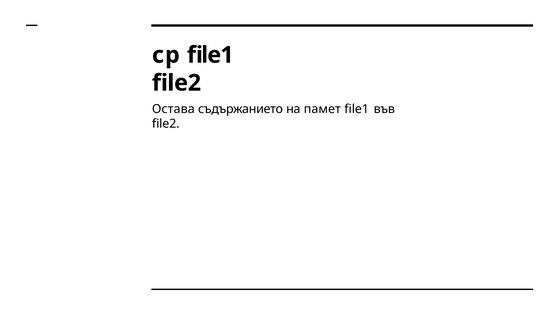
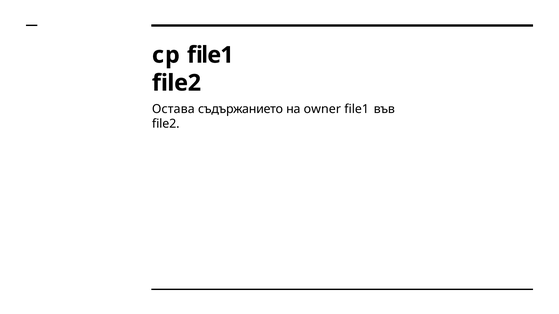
памет: памет -> owner
